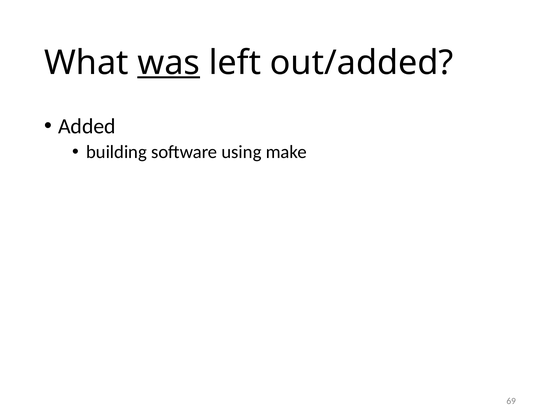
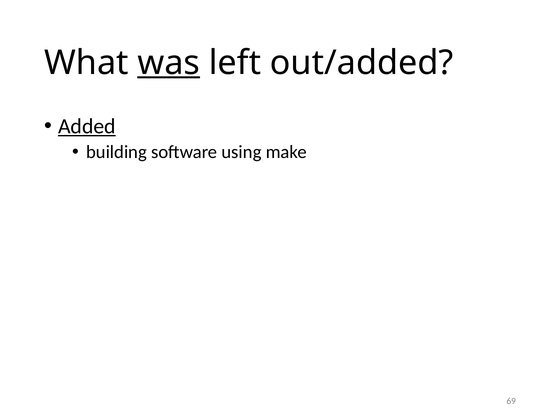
Added underline: none -> present
